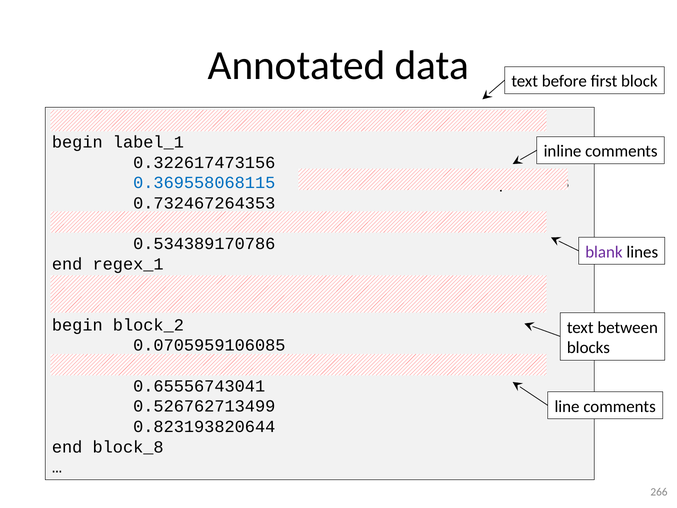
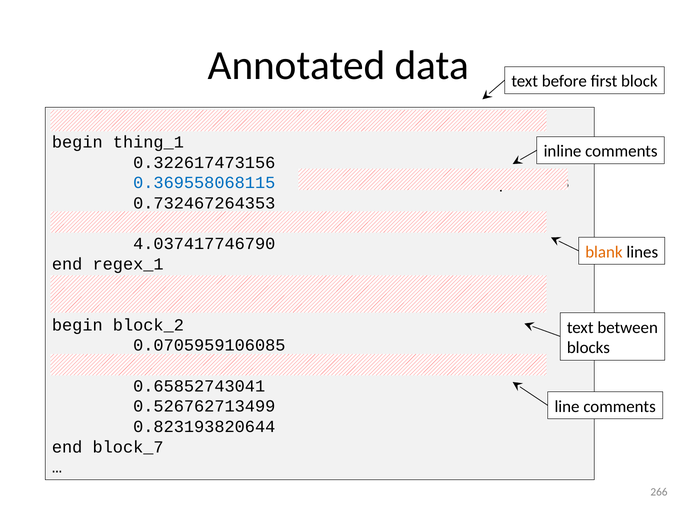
label_1: label_1 -> thing_1
0.534389170786: 0.534389170786 -> 4.037417746790
blank colour: purple -> orange
0.65556743041: 0.65556743041 -> 0.65852743041
block_8: block_8 -> block_7
